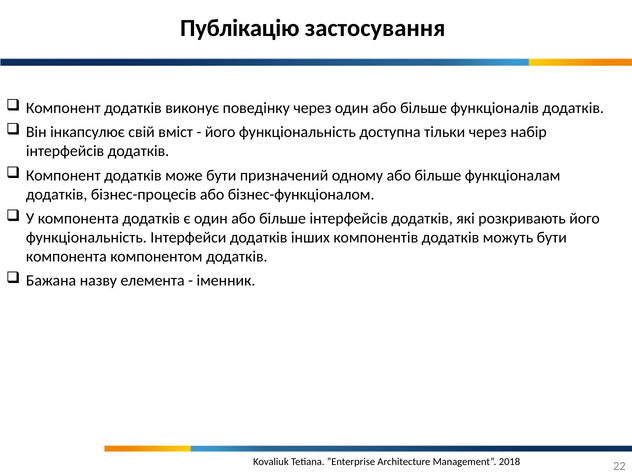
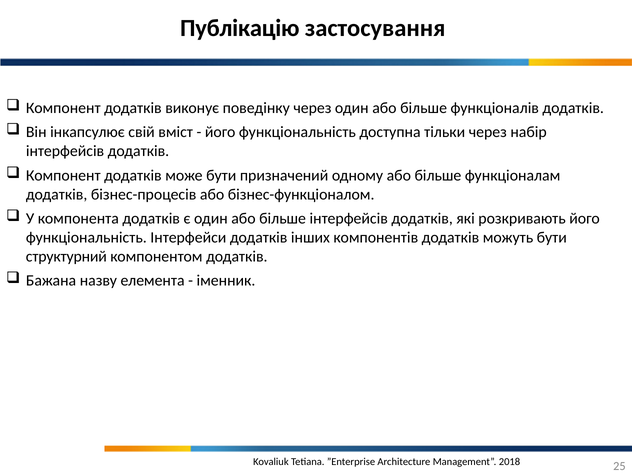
компонента at (66, 257): компонента -> структурний
22: 22 -> 25
